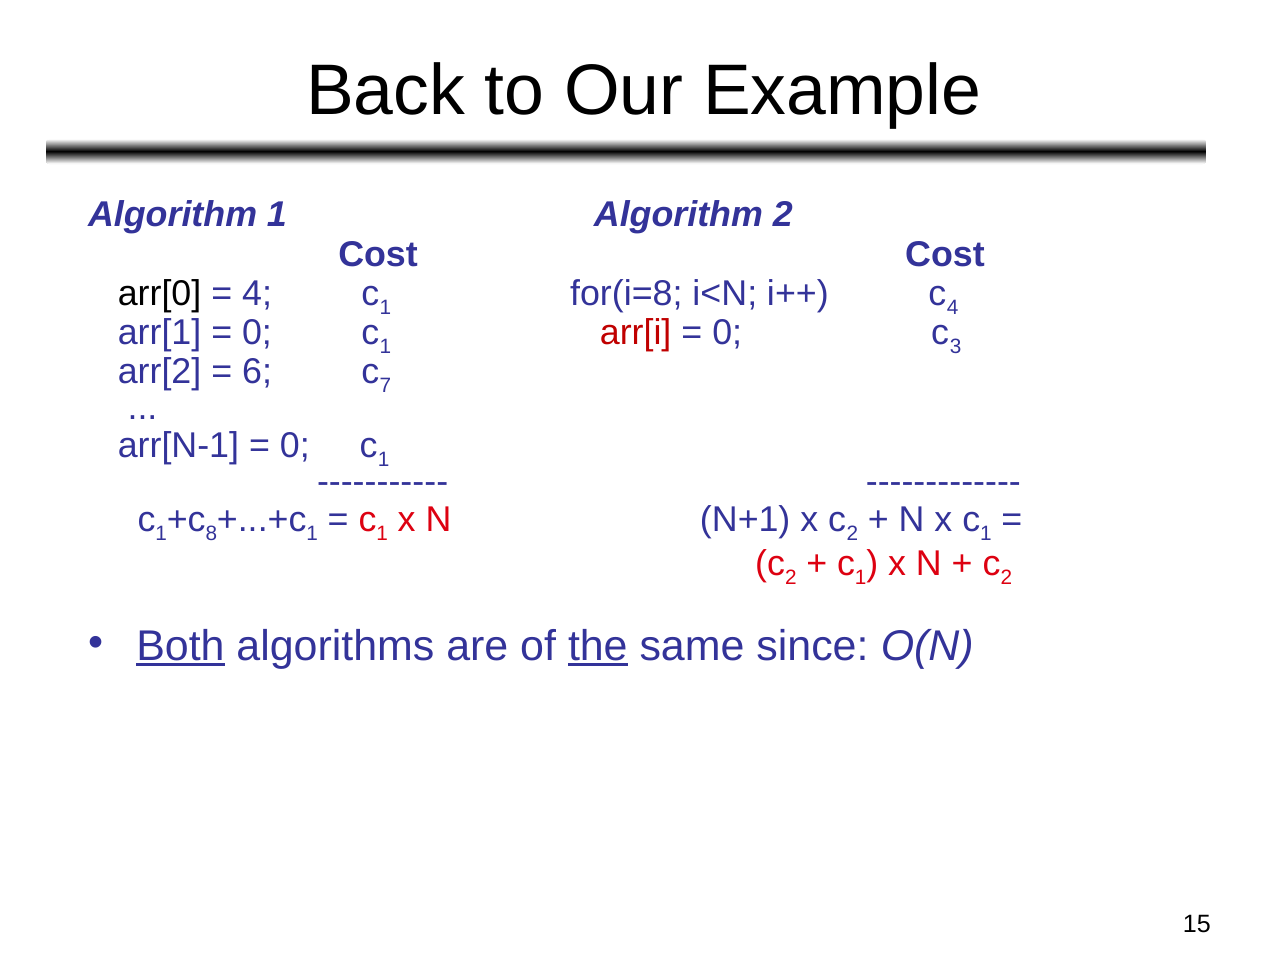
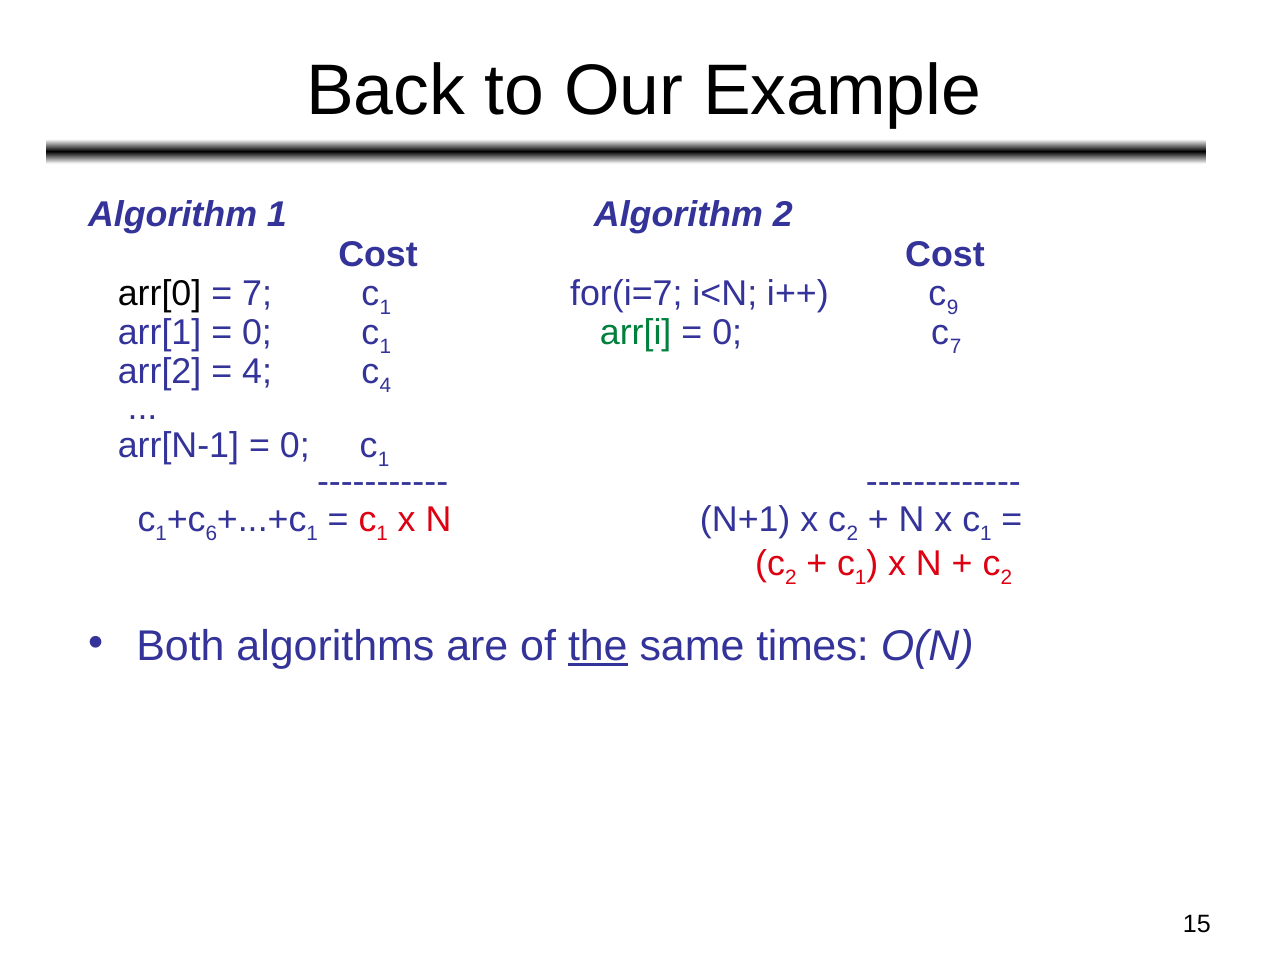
4 at (257, 294): 4 -> 7
for(i=8: for(i=8 -> for(i=7
4 at (953, 308): 4 -> 9
arr[i colour: red -> green
3 at (956, 347): 3 -> 7
6 at (257, 372): 6 -> 4
7 at (386, 386): 7 -> 4
8: 8 -> 6
Both underline: present -> none
since: since -> times
